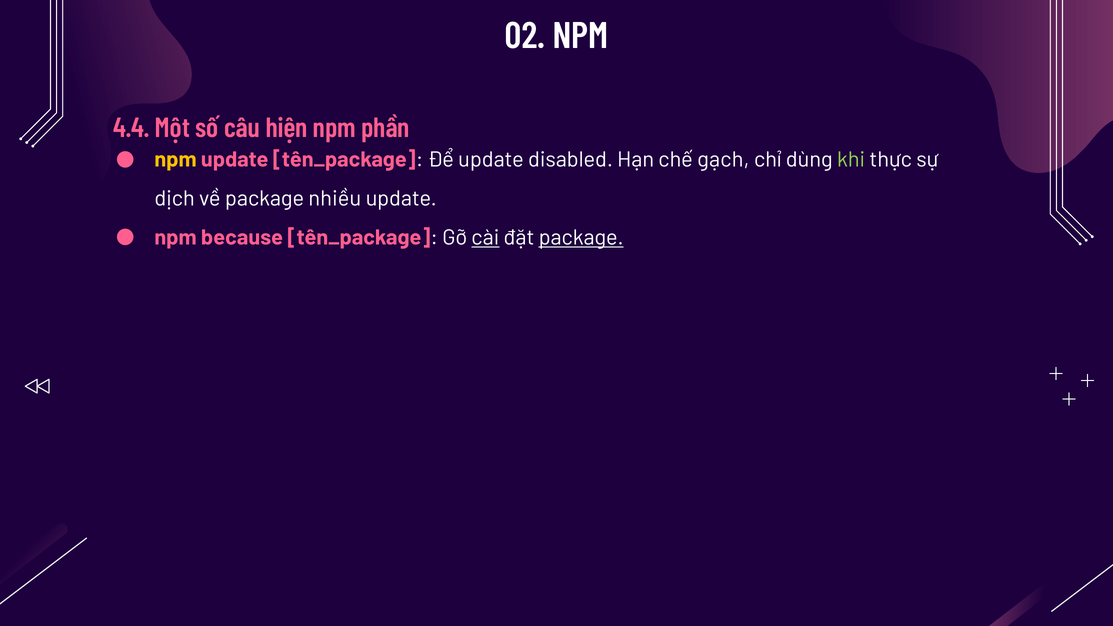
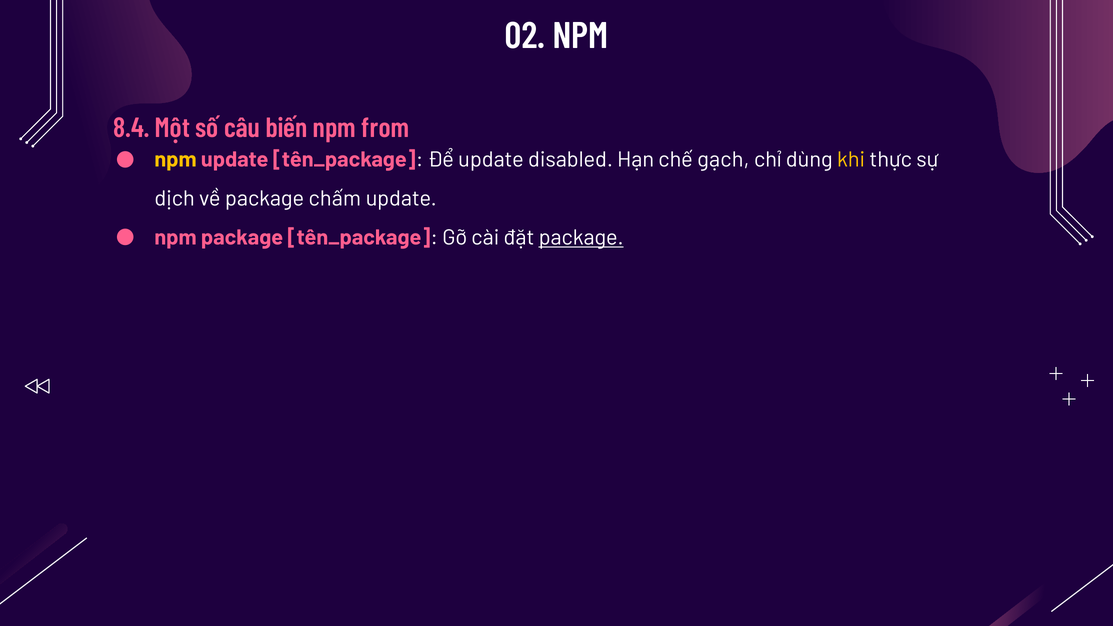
4.4: 4.4 -> 8.4
hiện: hiện -> biến
phần: phần -> from
khi colour: light green -> yellow
nhiều: nhiều -> chấm
npm because: because -> package
cài underline: present -> none
